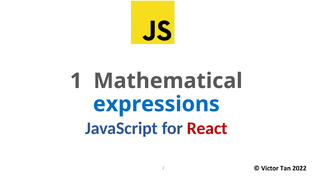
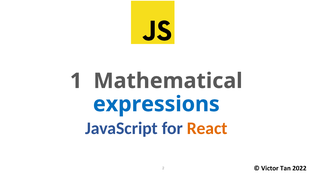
React colour: red -> orange
